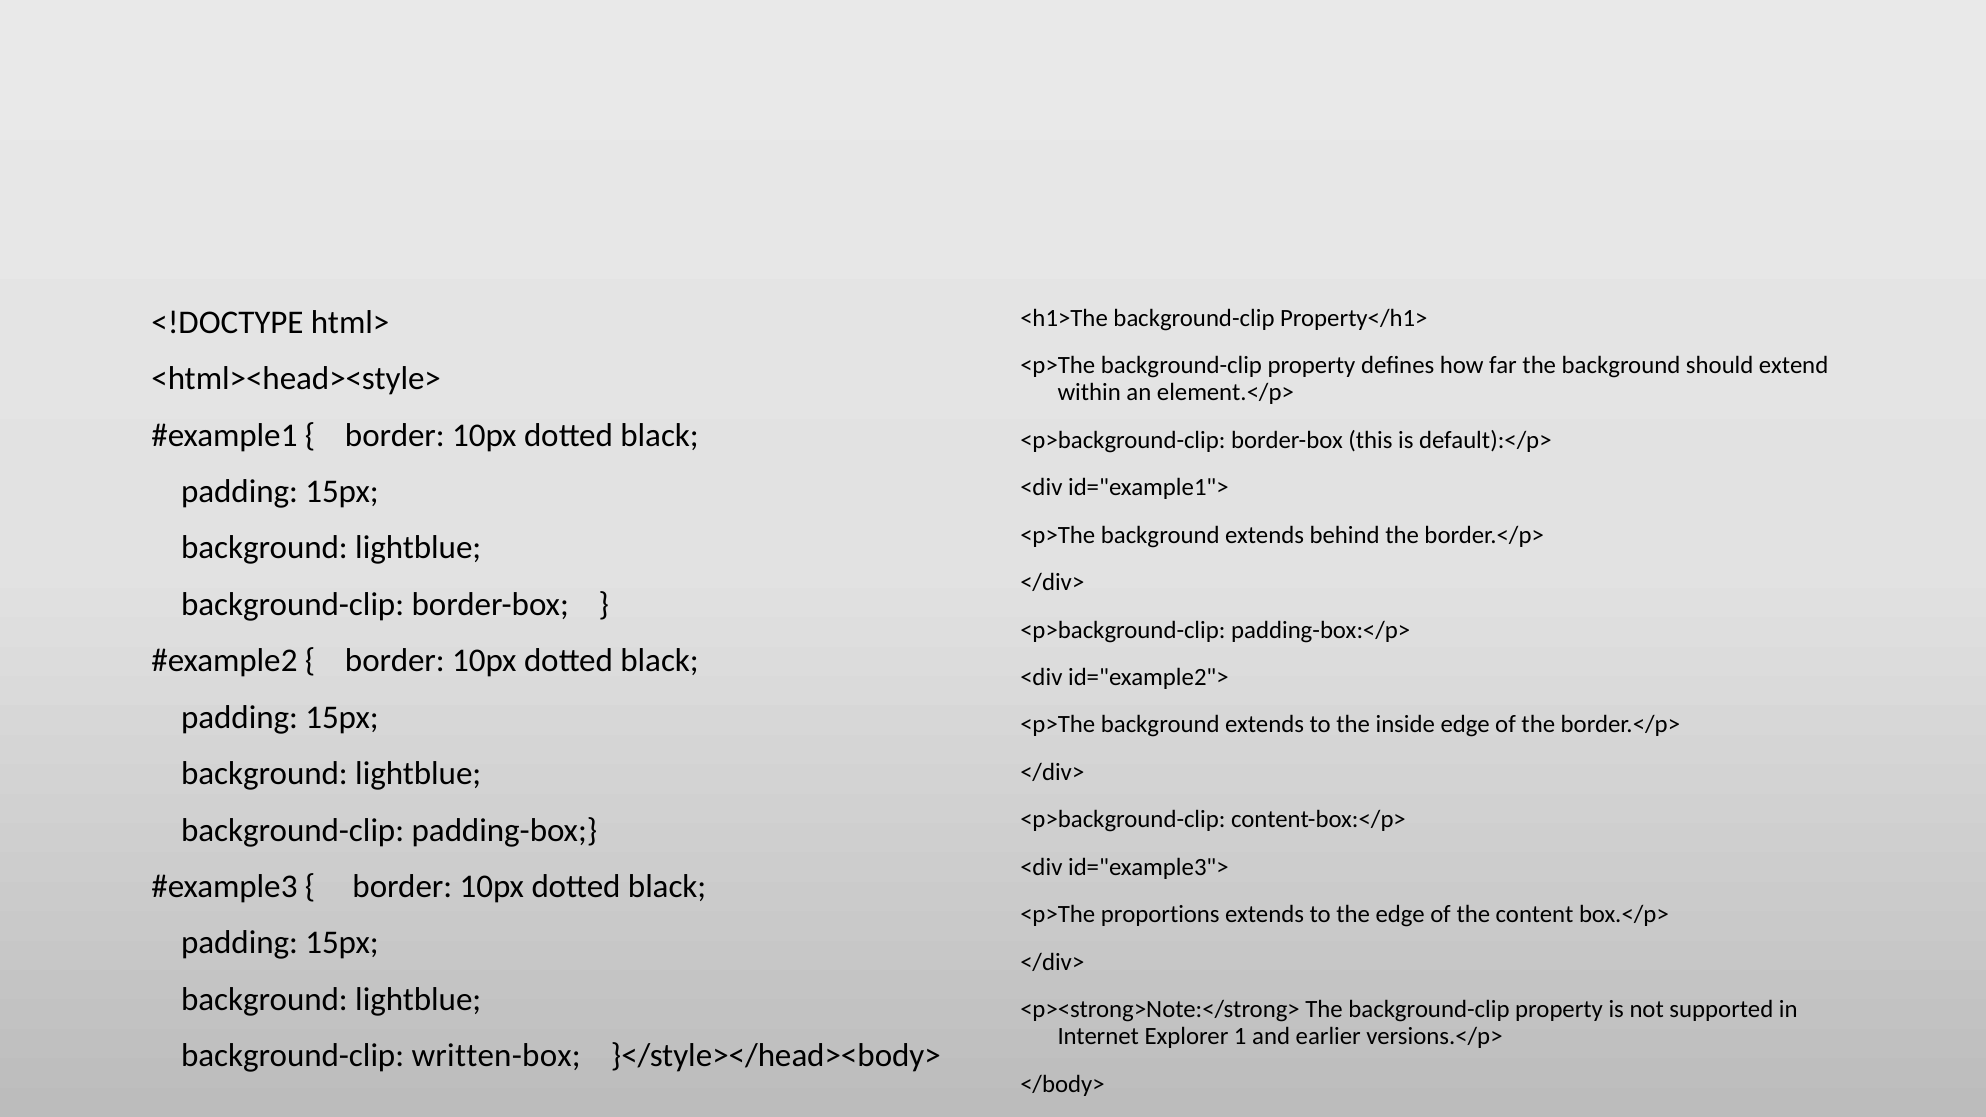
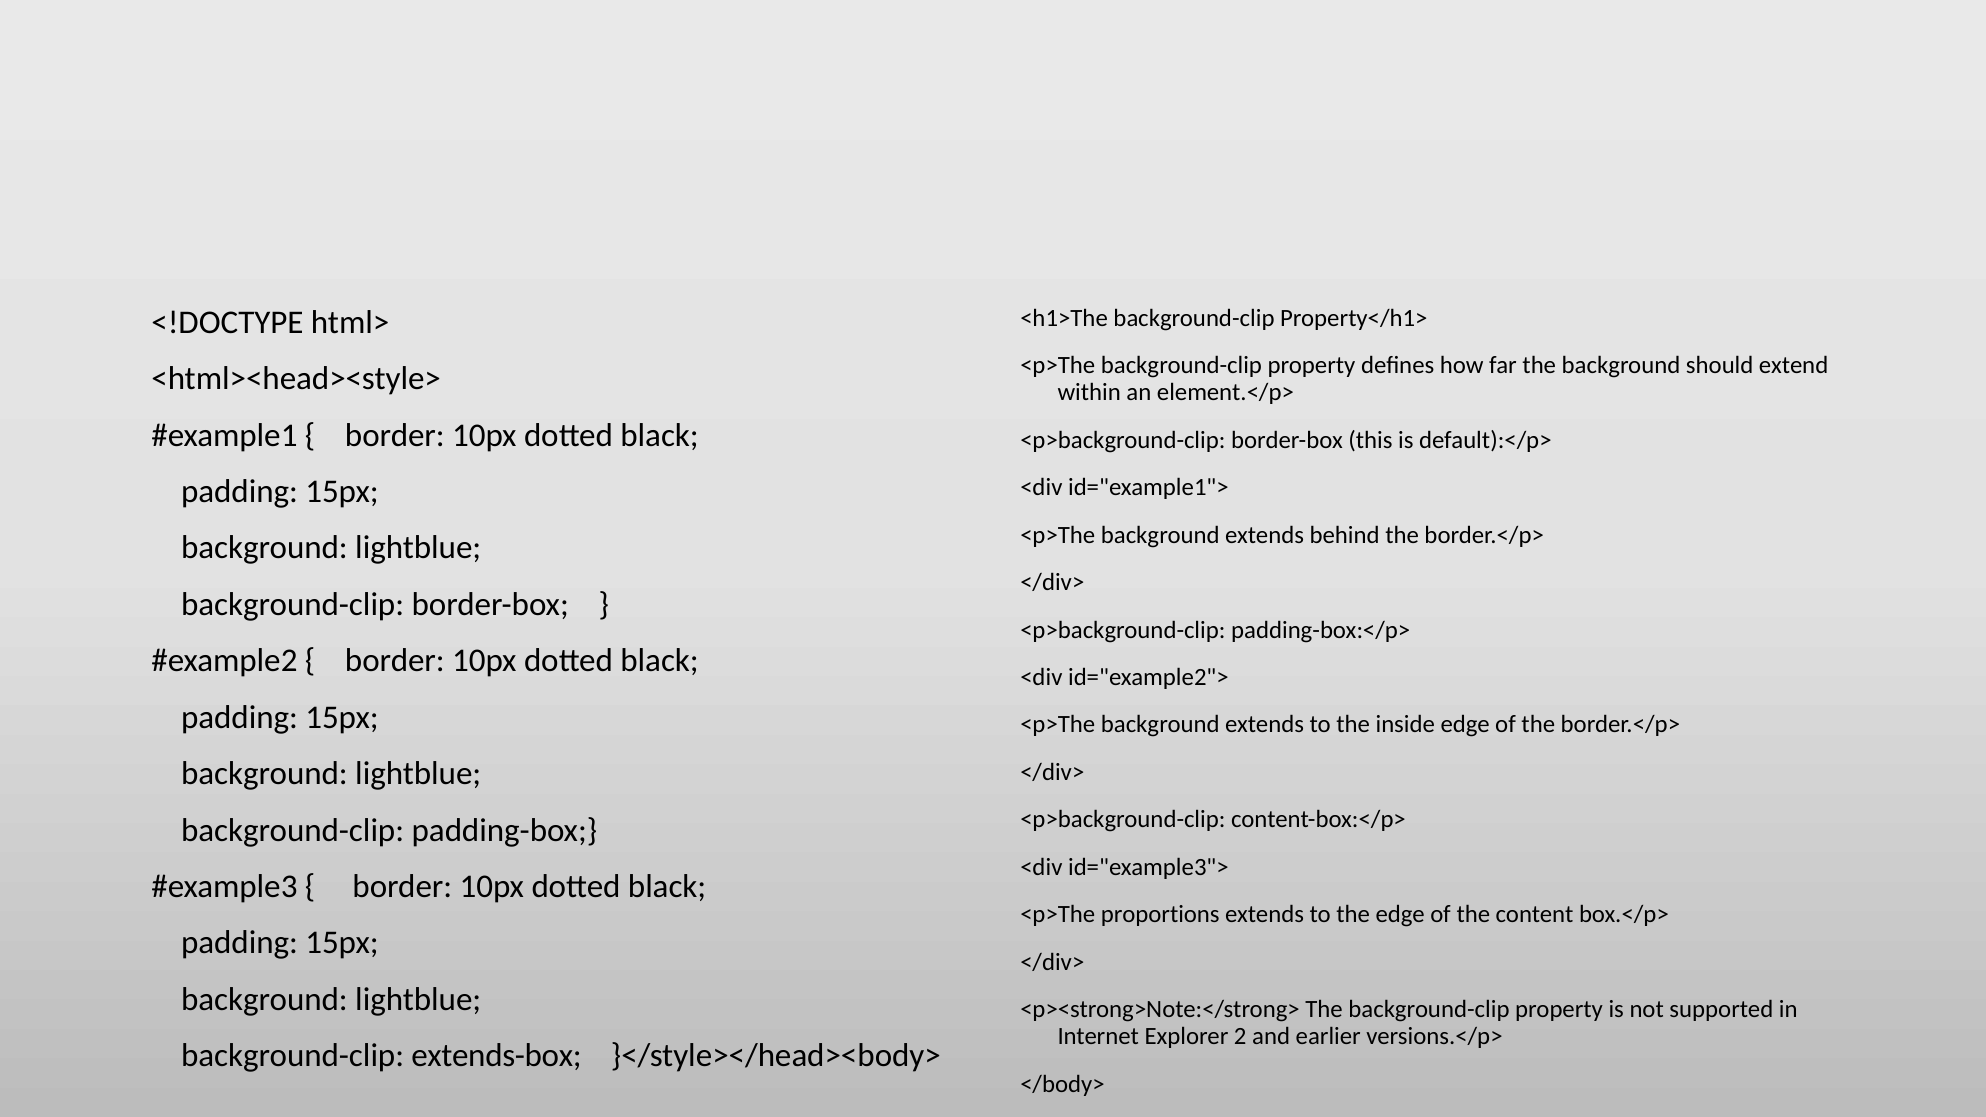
1: 1 -> 2
written-box: written-box -> extends-box
